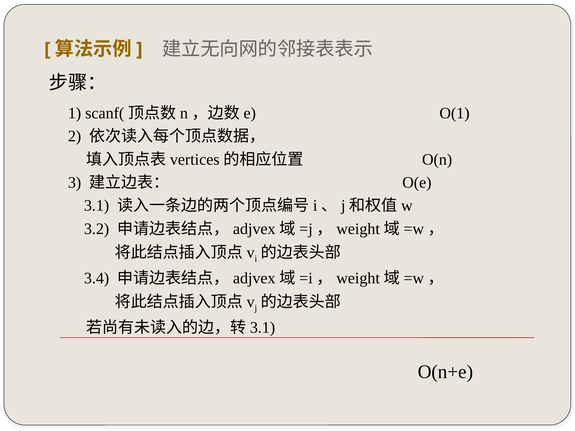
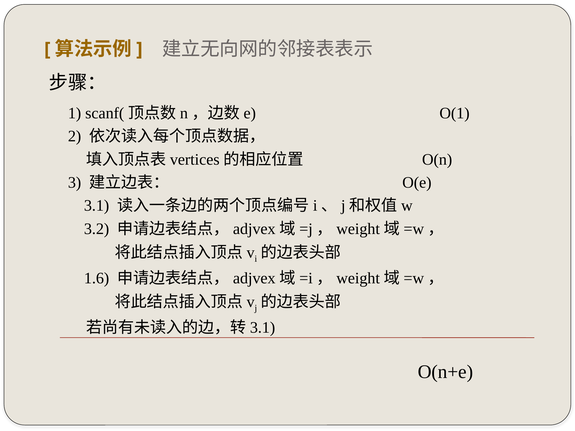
3.4: 3.4 -> 1.6
